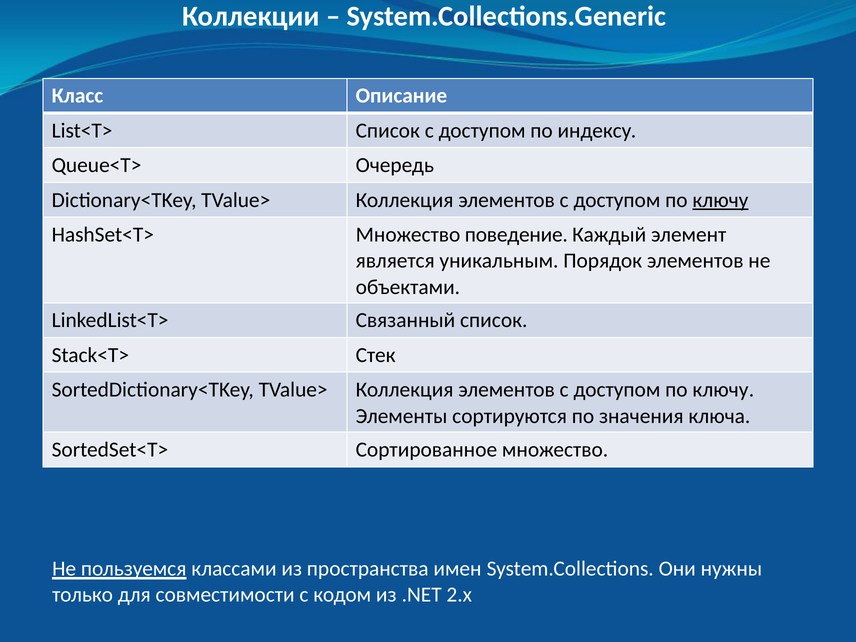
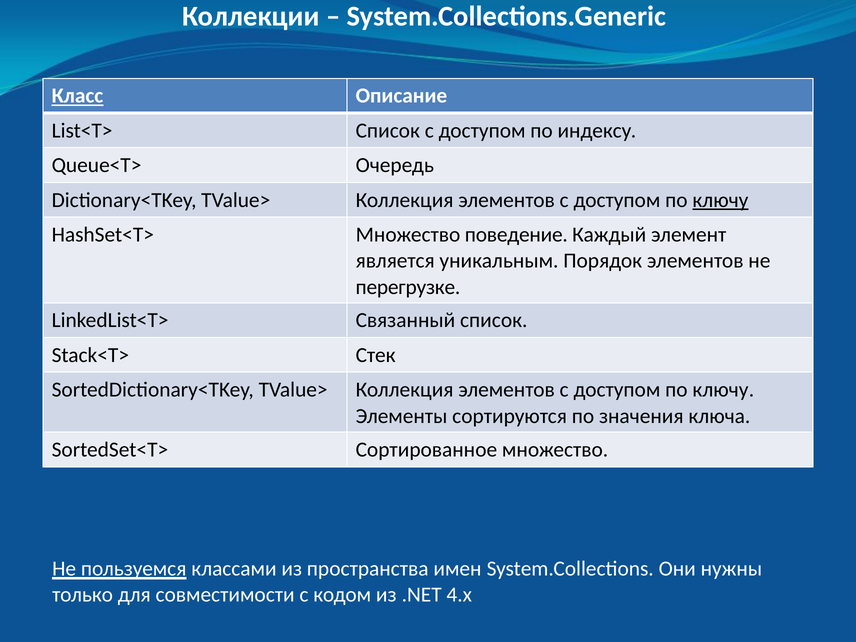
Класс underline: none -> present
объектами: объектами -> перегрузке
2.x: 2.x -> 4.x
